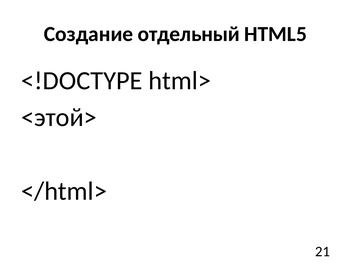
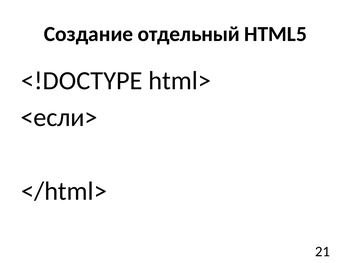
<этой>: <этой> -> <если>
